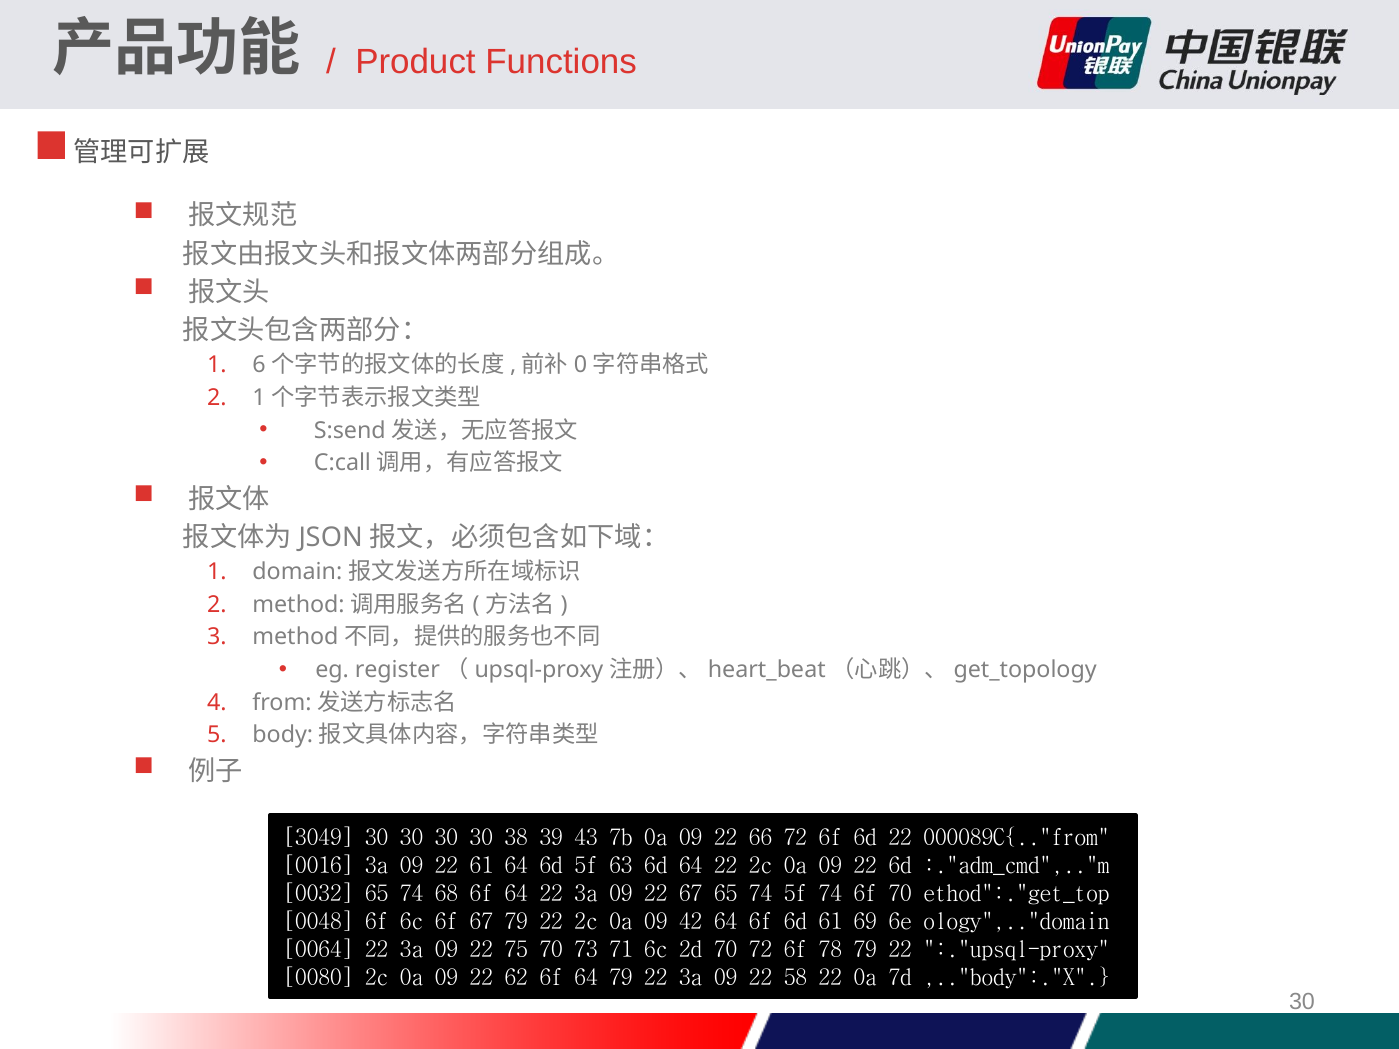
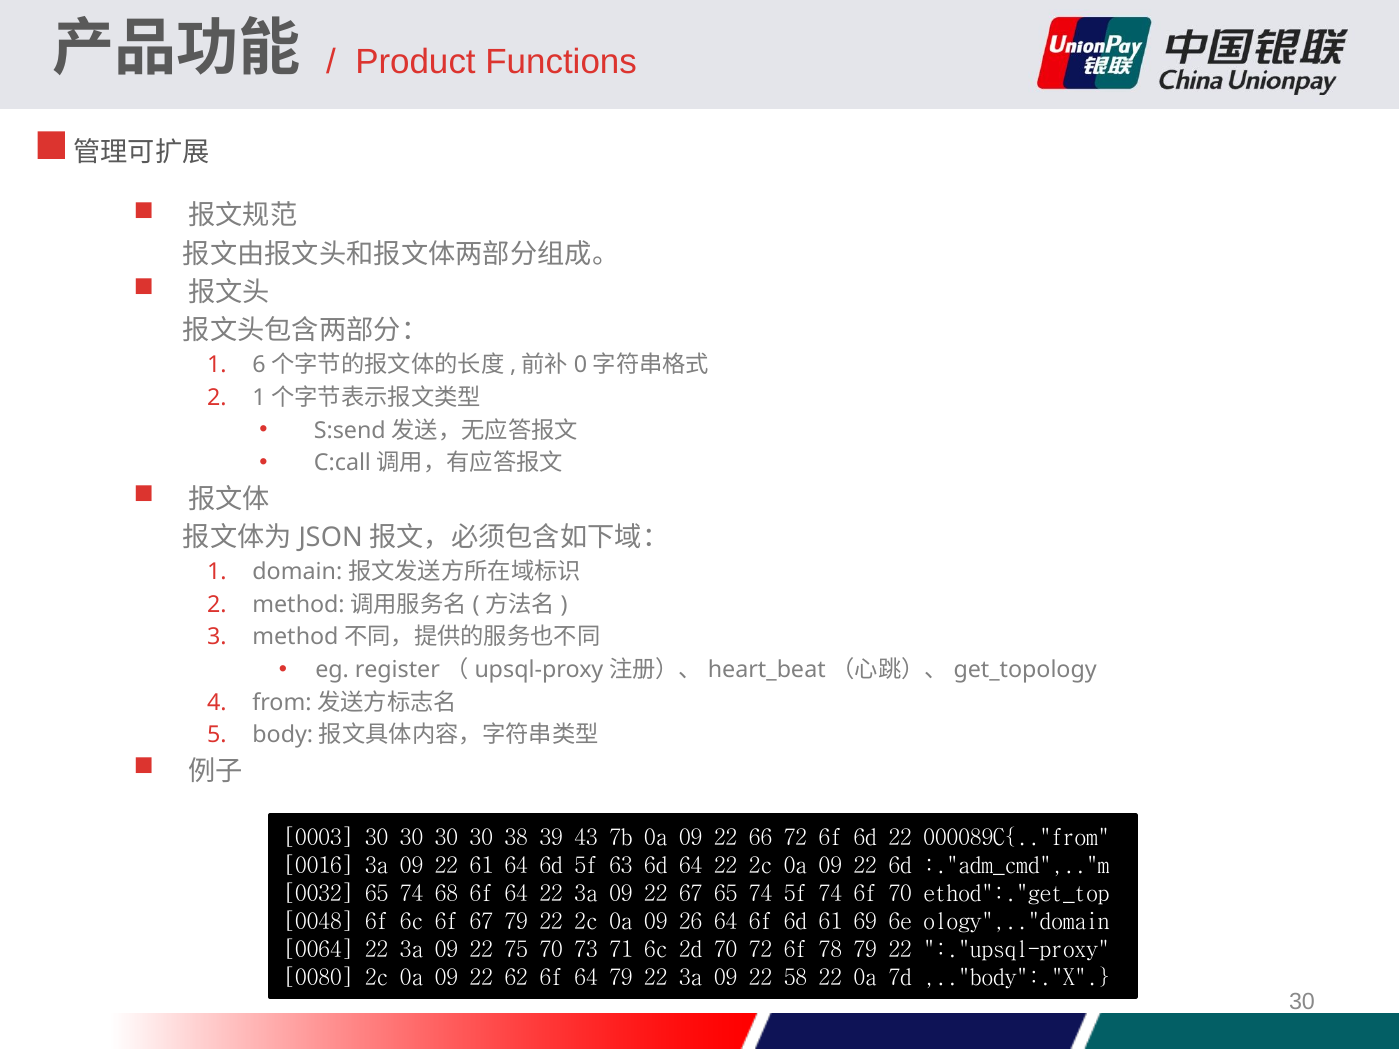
3049: 3049 -> 0003
42: 42 -> 26
